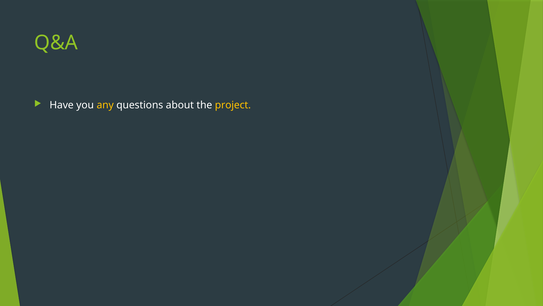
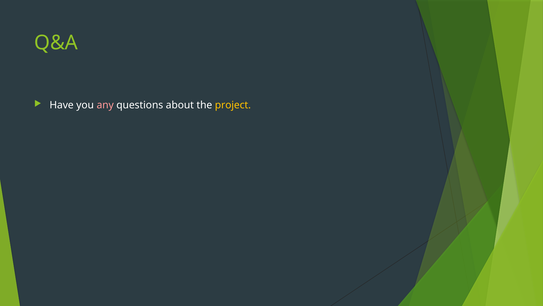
any colour: yellow -> pink
